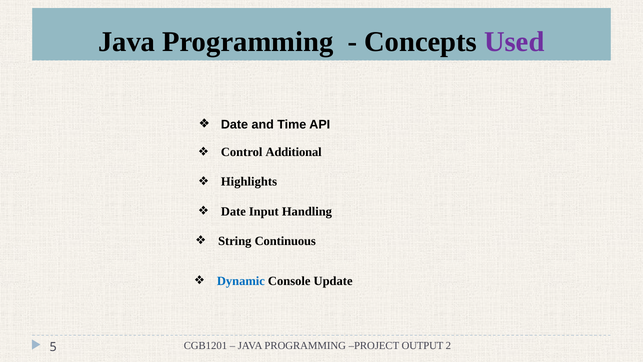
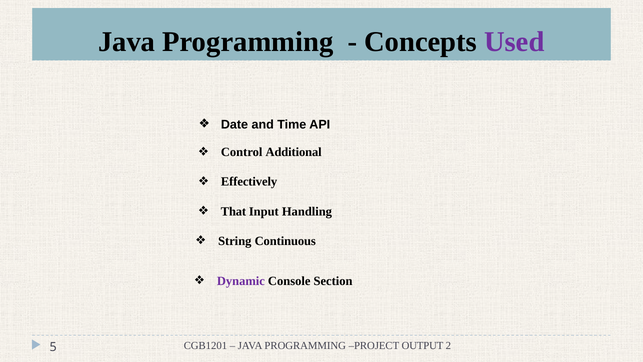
Highlights: Highlights -> Effectively
Date at (233, 211): Date -> That
Dynamic colour: blue -> purple
Update: Update -> Section
